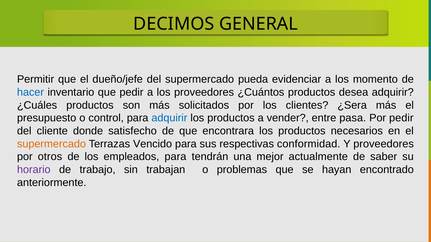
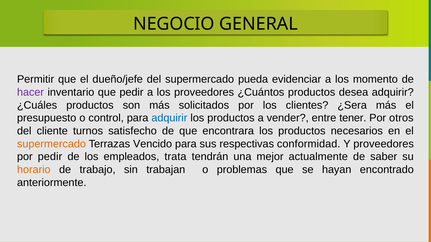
DECIMOS: DECIMOS -> NEGOCIO
hacer colour: blue -> purple
pasa: pasa -> tener
Por pedir: pedir -> otros
donde: donde -> turnos
por otros: otros -> pedir
empleados para: para -> trata
horario colour: purple -> orange
